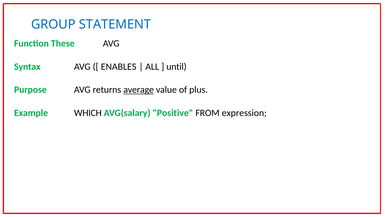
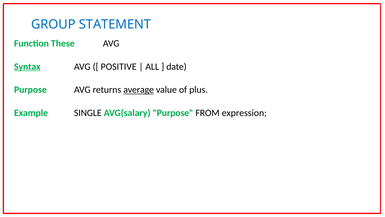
Syntax underline: none -> present
ENABLES: ENABLES -> POSITIVE
until: until -> date
WHICH: WHICH -> SINGLE
AVG(salary Positive: Positive -> Purpose
